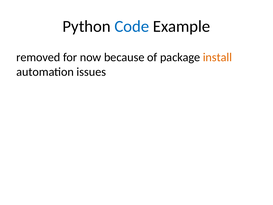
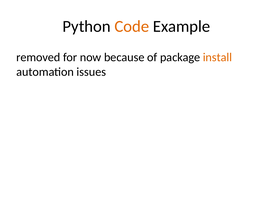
Code colour: blue -> orange
